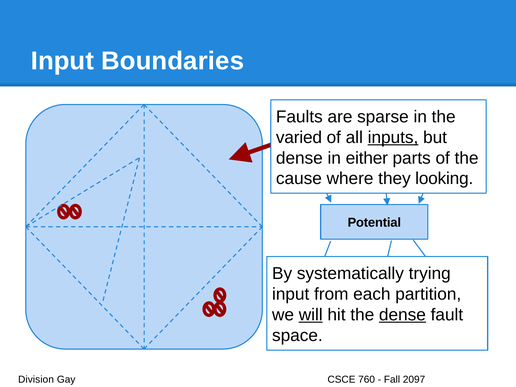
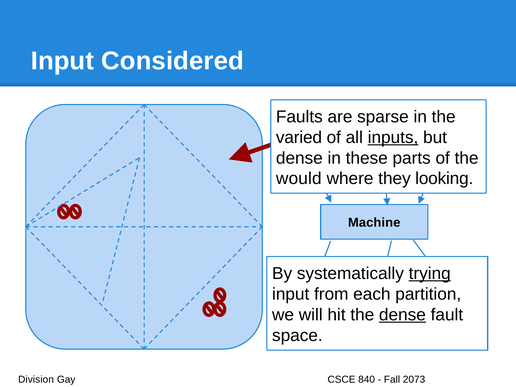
Boundaries: Boundaries -> Considered
either: either -> these
cause: cause -> would
Potential: Potential -> Machine
trying underline: none -> present
will underline: present -> none
760: 760 -> 840
2097: 2097 -> 2073
